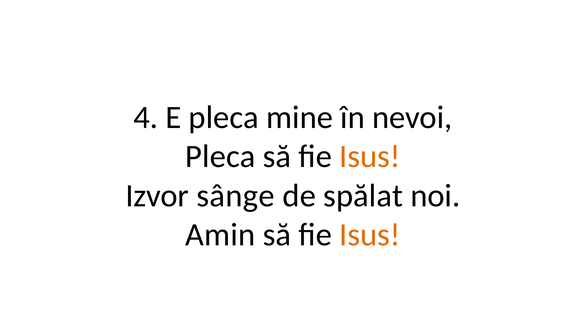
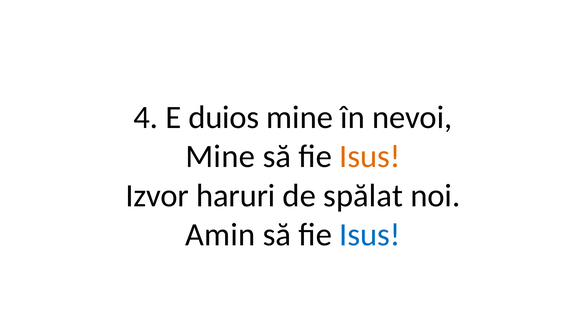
E pleca: pleca -> duios
Pleca at (220, 156): Pleca -> Mine
sânge: sânge -> haruri
Isus at (370, 234) colour: orange -> blue
